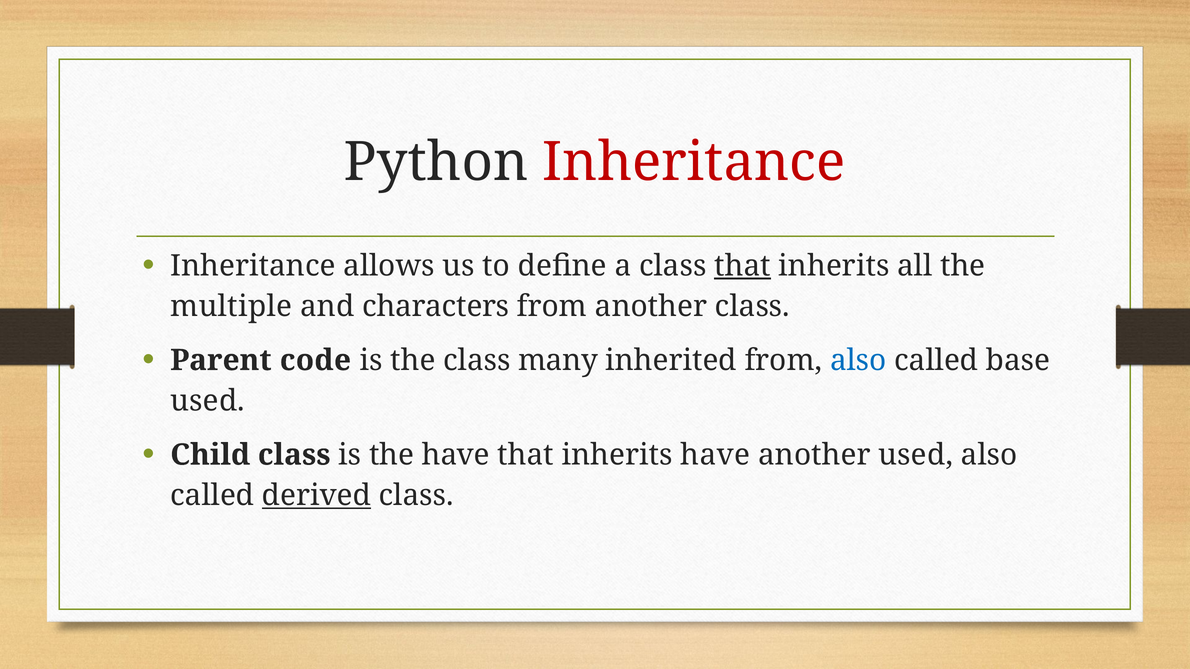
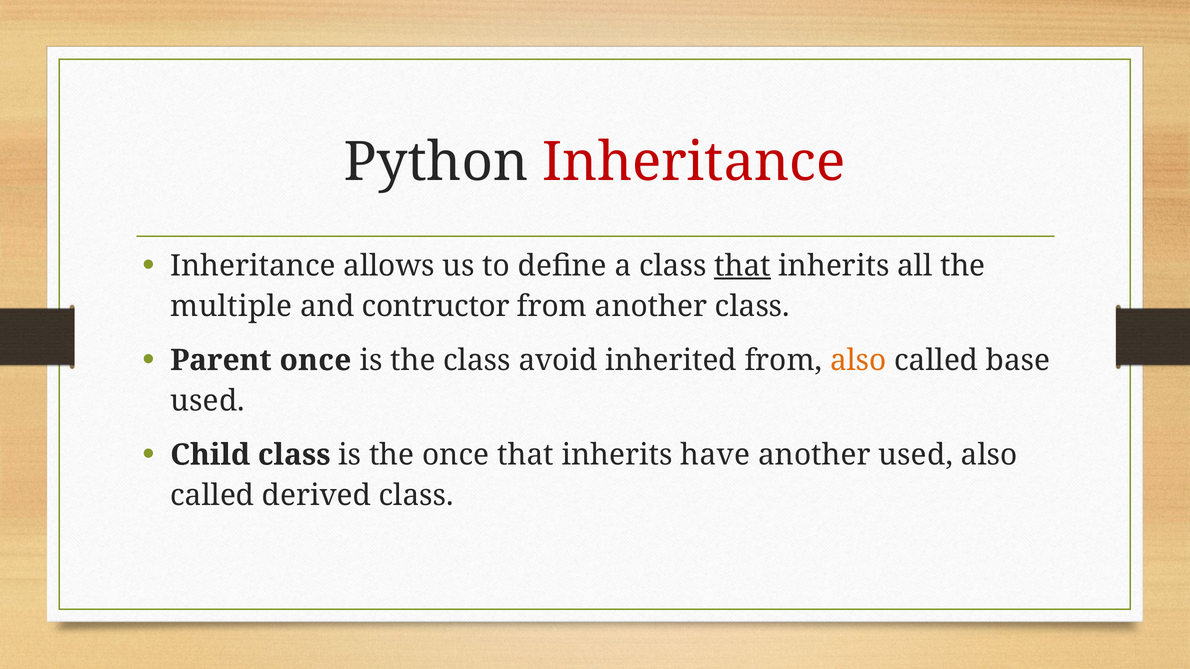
characters: characters -> contructor
Parent code: code -> once
many: many -> avoid
also at (858, 360) colour: blue -> orange
the have: have -> once
derived underline: present -> none
